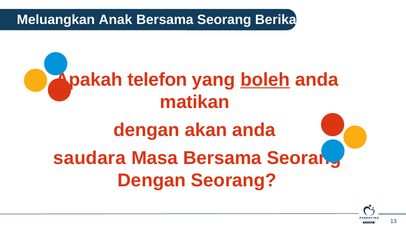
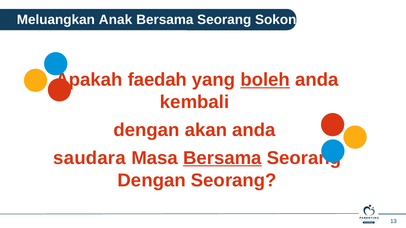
Berikan: Berikan -> Sokong
telefon: telefon -> faedah
matikan: matikan -> kembali
Bersama at (222, 158) underline: none -> present
